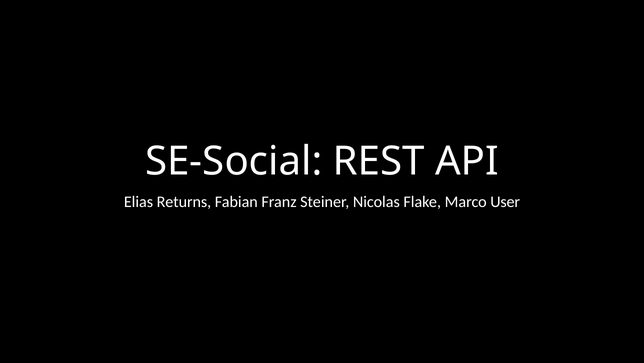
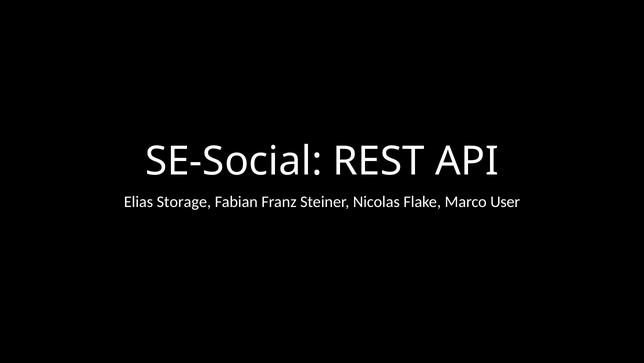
Returns: Returns -> Storage
